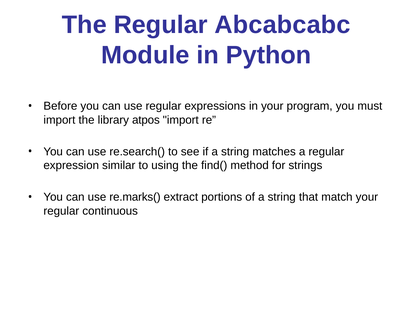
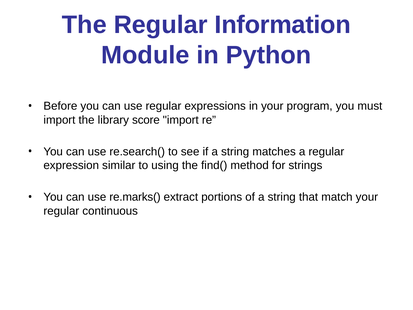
Abcabcabc: Abcabcabc -> Information
atpos: atpos -> score
